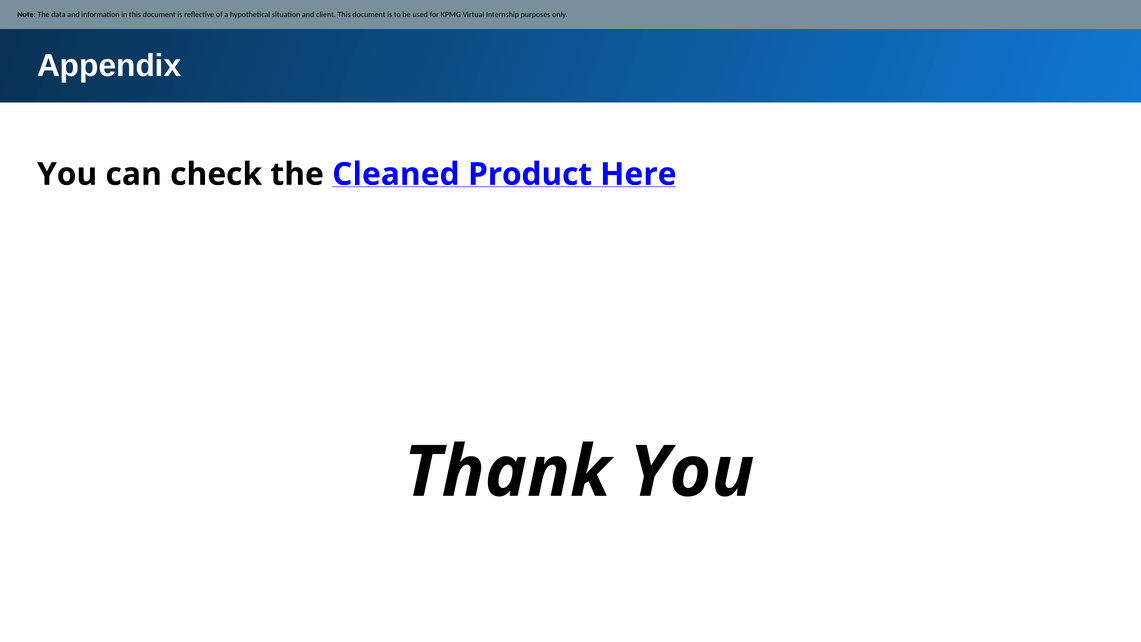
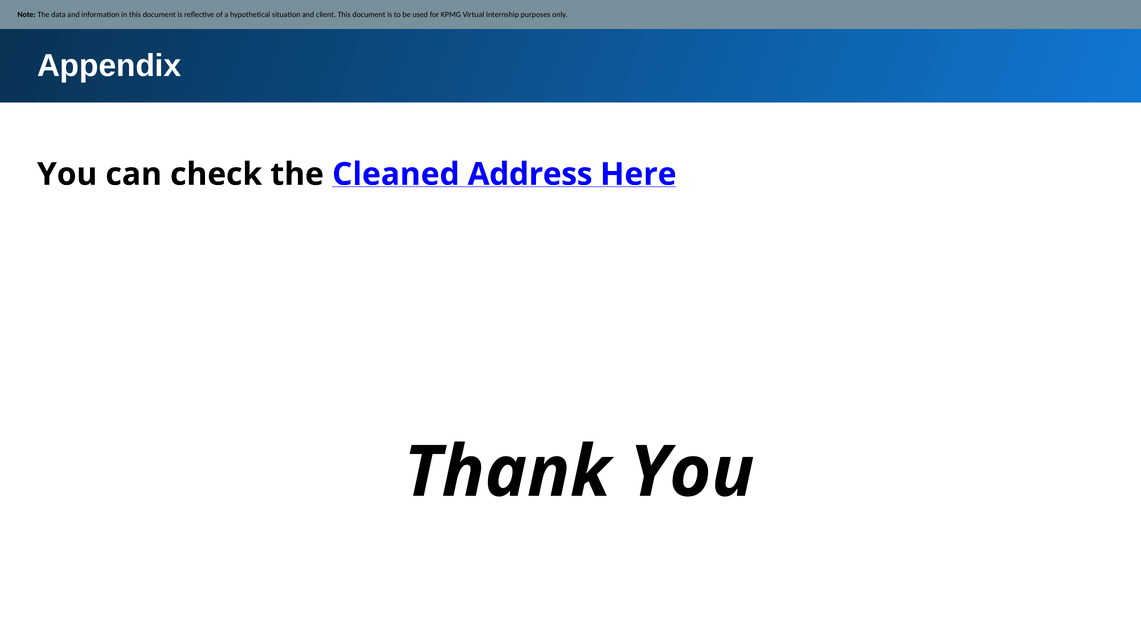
Product: Product -> Address
